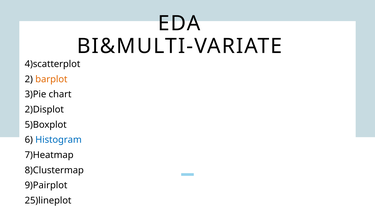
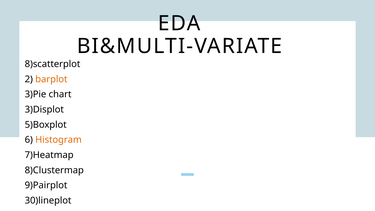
4)scatterplot: 4)scatterplot -> 8)scatterplot
2)Displot: 2)Displot -> 3)Displot
Histogram colour: blue -> orange
25)lineplot: 25)lineplot -> 30)lineplot
